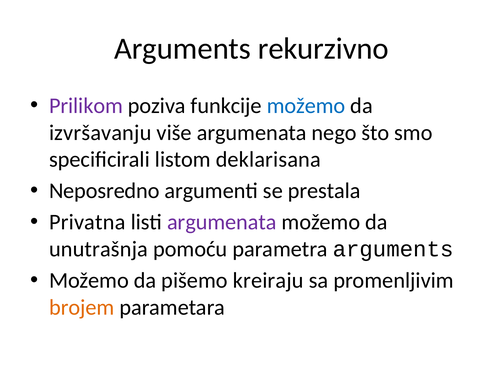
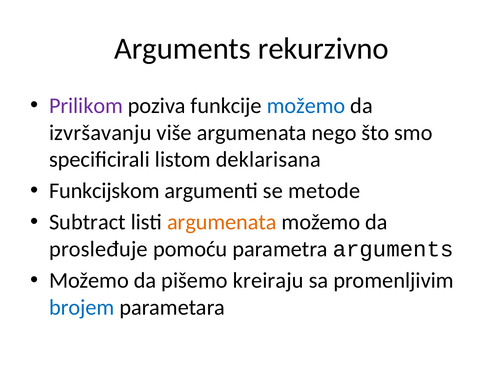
Neposredno: Neposredno -> Funkcijskom
prestala: prestala -> metode
Privatna: Privatna -> Subtract
argumenata at (222, 222) colour: purple -> orange
unutrašnja: unutrašnja -> prosleđuje
brojem colour: orange -> blue
